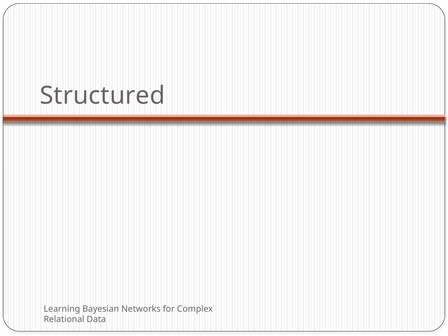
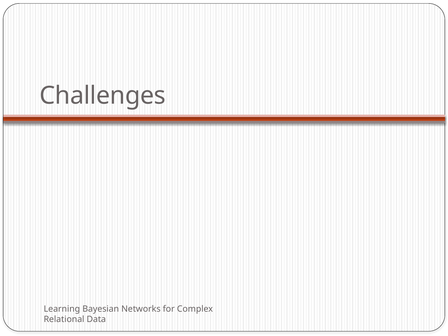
Structured: Structured -> Challenges
